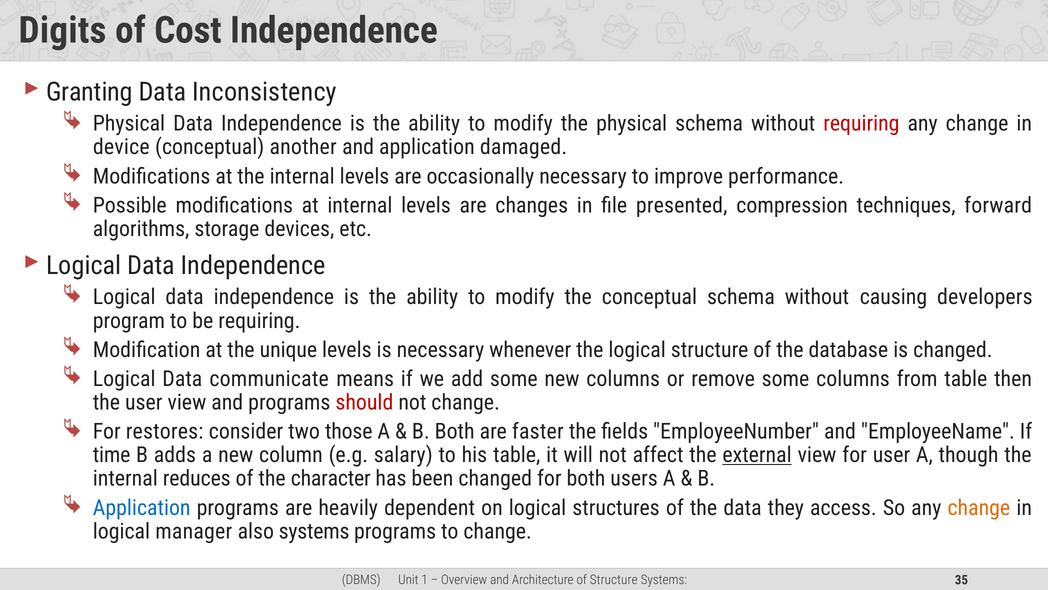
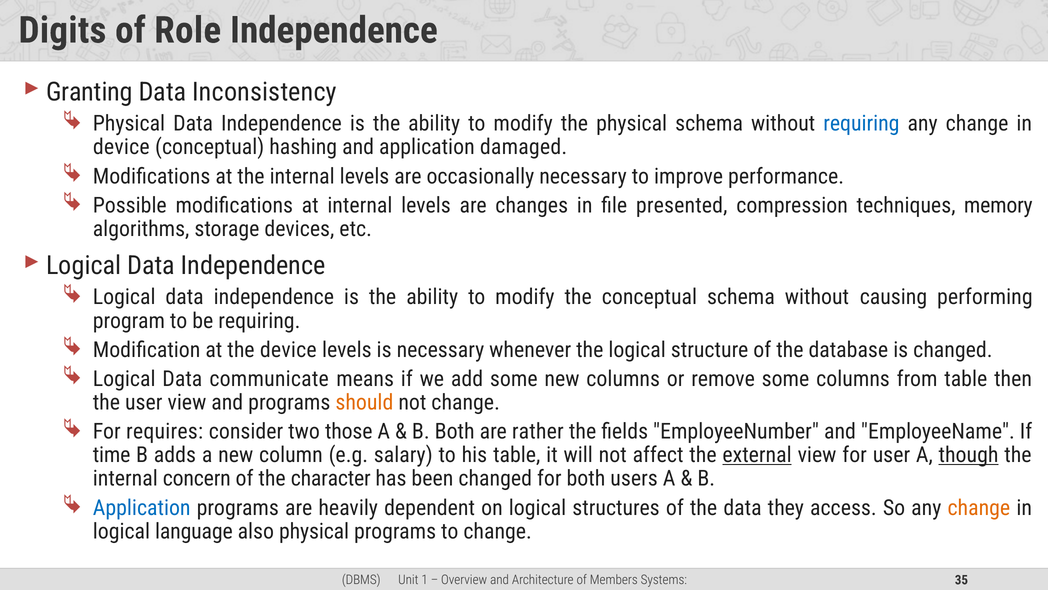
Cost: Cost -> Role
requiring at (861, 124) colour: red -> blue
another: another -> hashing
forward: forward -> memory
developers: developers -> performing
the unique: unique -> device
should colour: red -> orange
restores: restores -> requires
faster: faster -> rather
though underline: none -> present
reduces: reduces -> concern
manager: manager -> language
also systems: systems -> physical
of Structure: Structure -> Members
